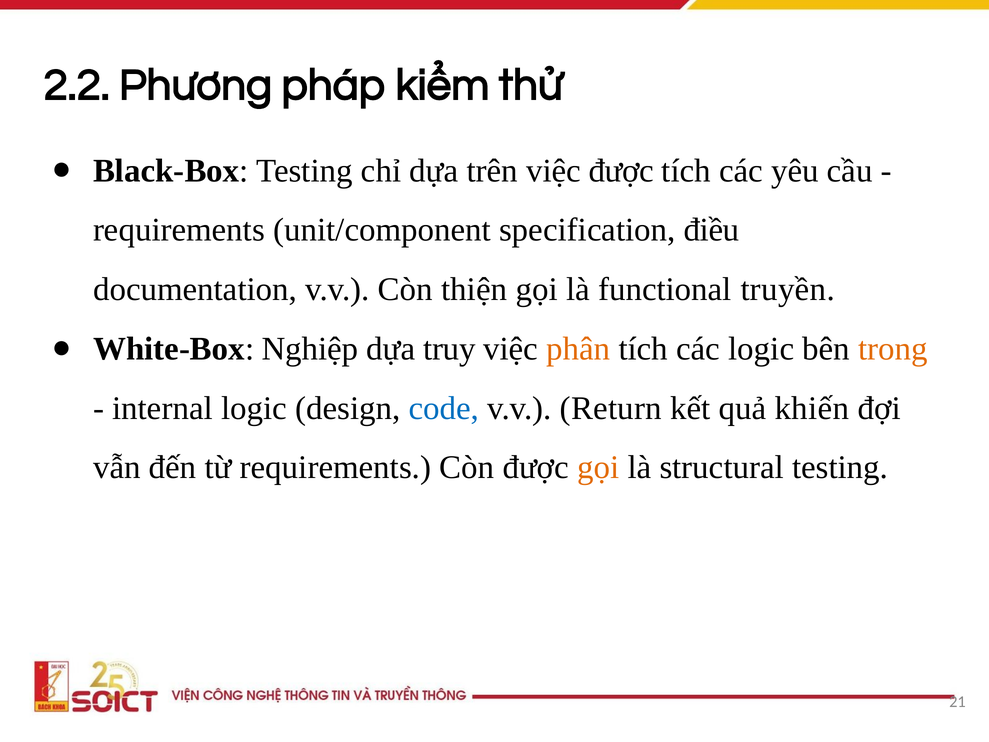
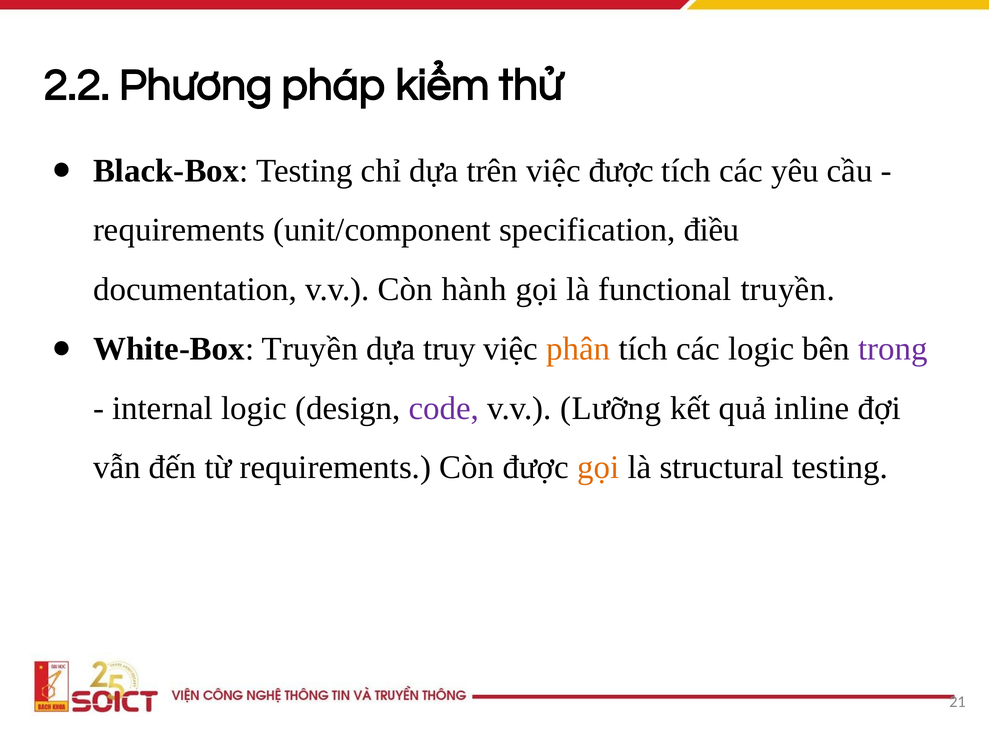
thiện: thiện -> hành
White-Box Nghiệp: Nghiệp -> Truyền
trong colour: orange -> purple
code colour: blue -> purple
Return: Return -> Lưỡng
khiến: khiến -> inline
